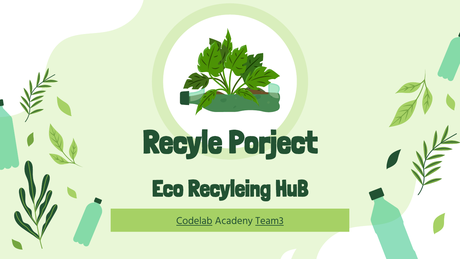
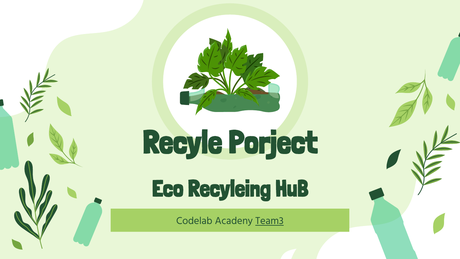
Codelab underline: present -> none
